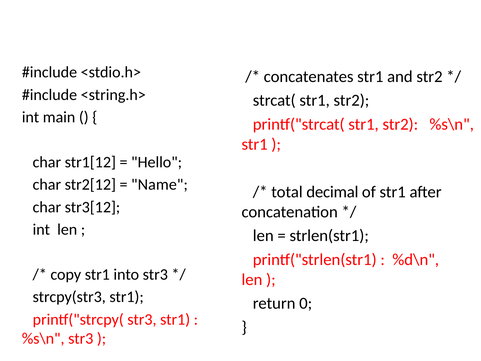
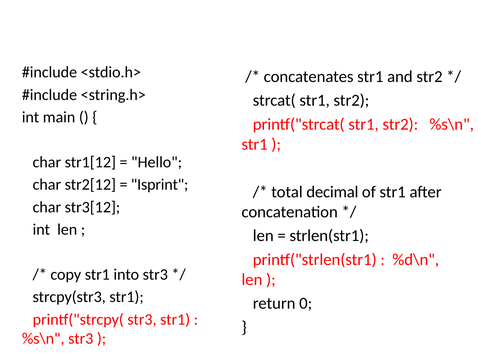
Name: Name -> Isprint
